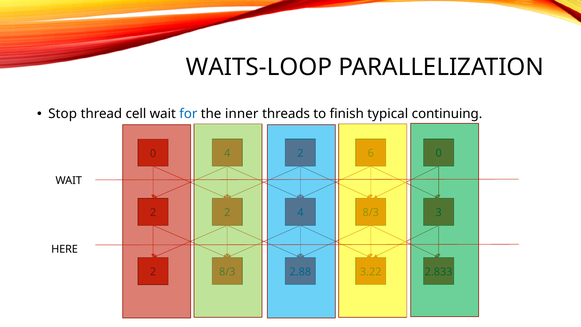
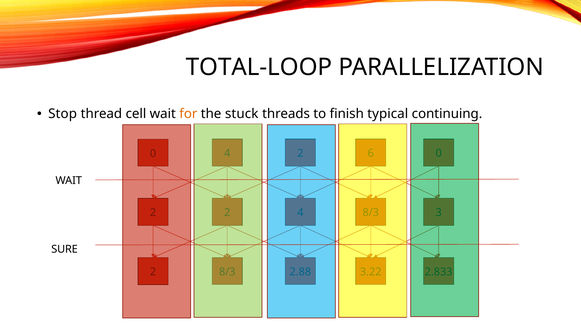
WAITS-LOOP: WAITS-LOOP -> TOTAL-LOOP
for colour: blue -> orange
inner: inner -> stuck
HERE: HERE -> SURE
